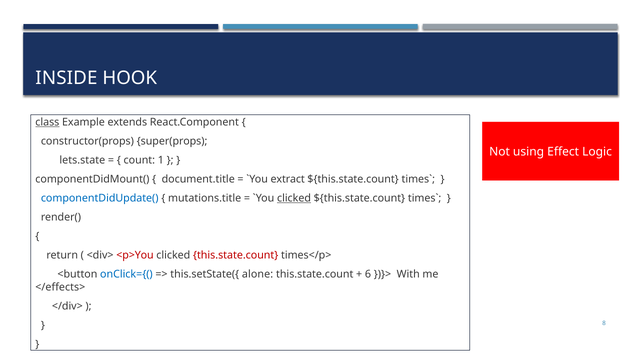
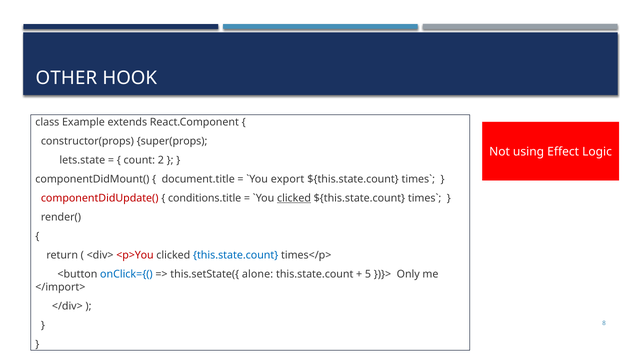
INSIDE: INSIDE -> OTHER
class underline: present -> none
1: 1 -> 2
extract: extract -> export
componentDidUpdate( colour: blue -> red
mutations.title: mutations.title -> conditions.title
this.state.count at (236, 255) colour: red -> blue
6: 6 -> 5
With: With -> Only
</effects>: </effects> -> </import>
